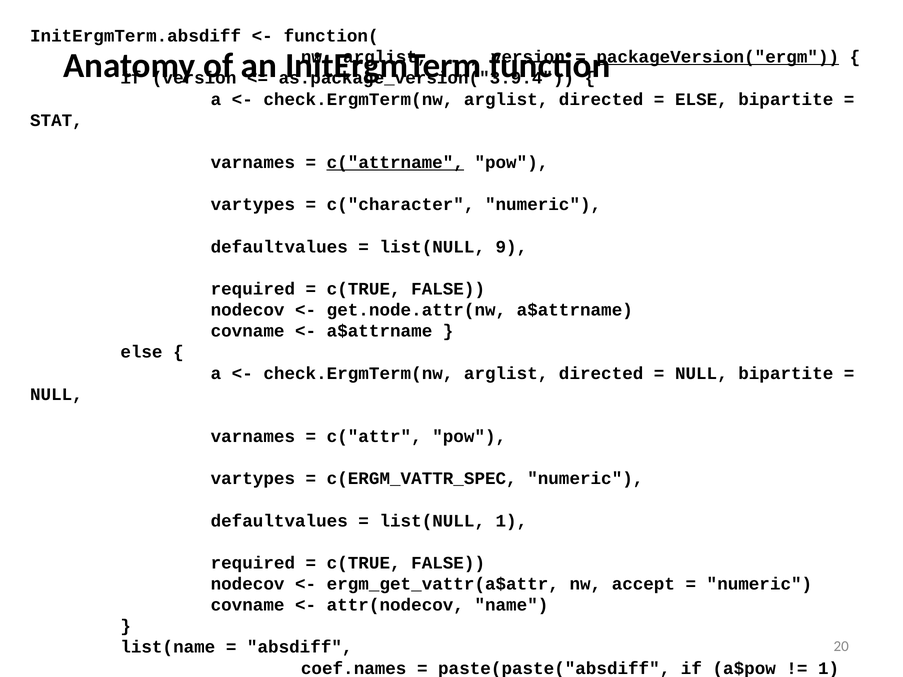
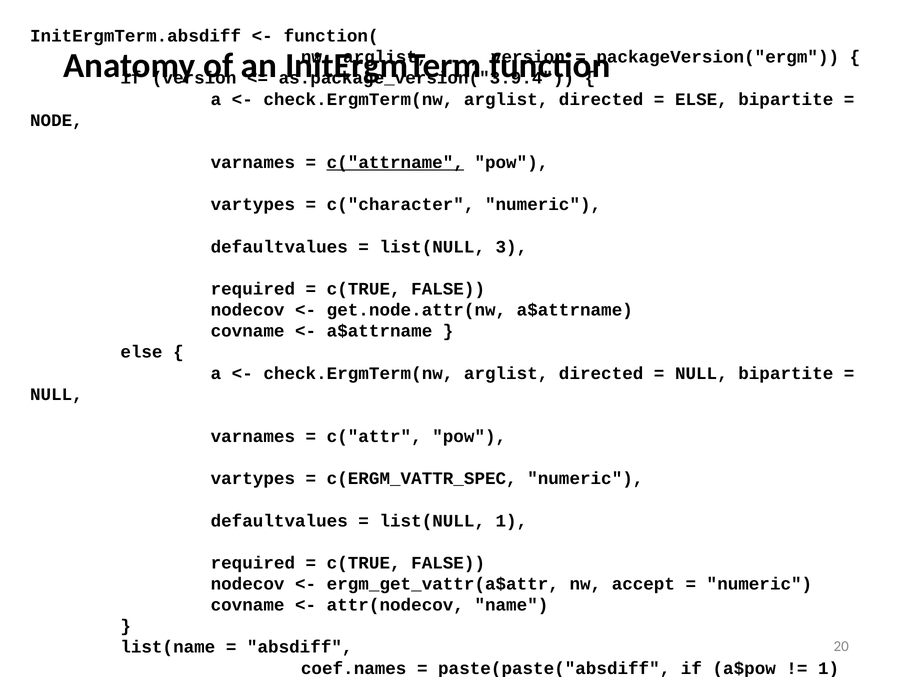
packageVersion("ergm underline: present -> none
STAT: STAT -> NODE
9: 9 -> 3
